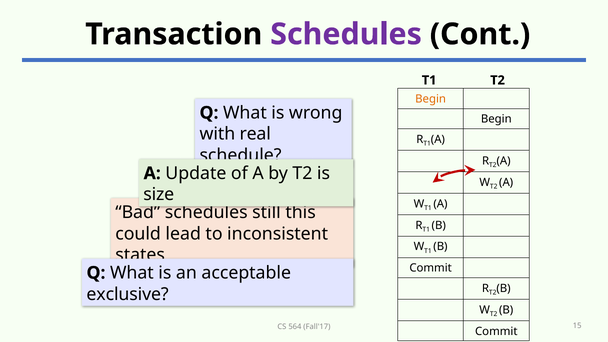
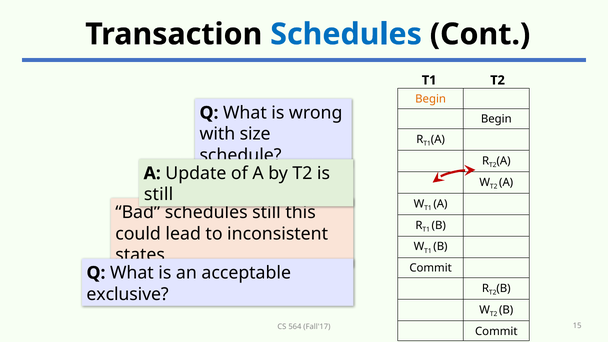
Schedules at (346, 34) colour: purple -> blue
real: real -> size
size at (159, 195): size -> still
